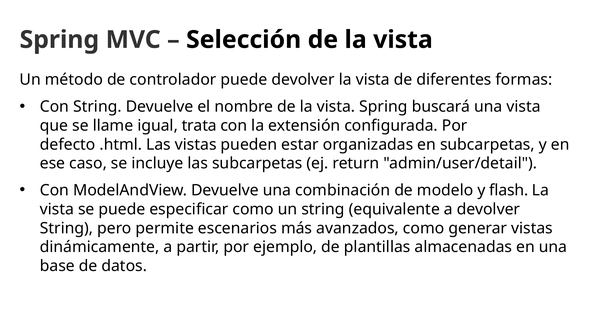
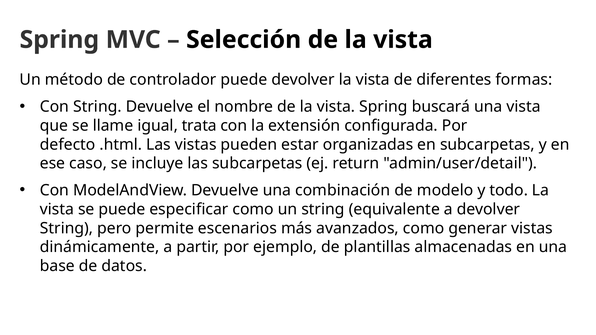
flash: flash -> todo
